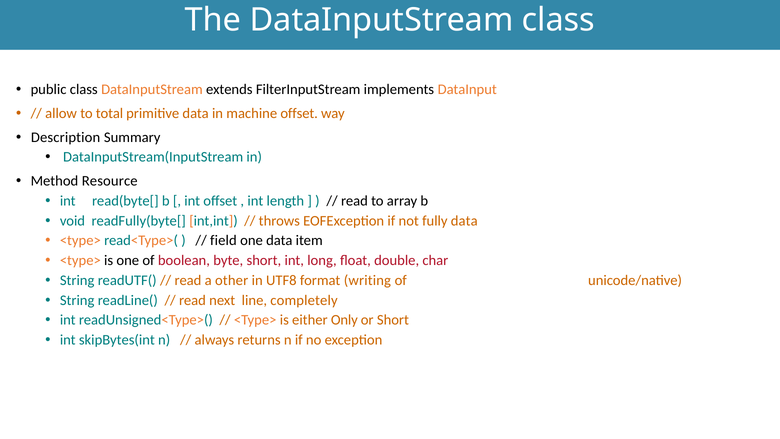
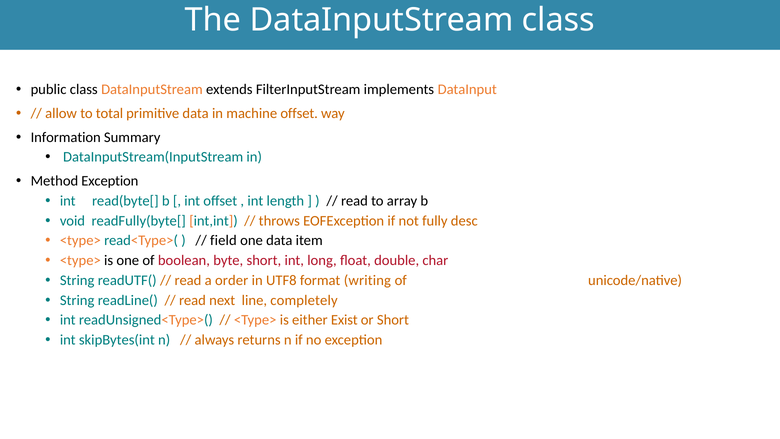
Description: Description -> Information
Method Resource: Resource -> Exception
fully data: data -> desc
other: other -> order
Only: Only -> Exist
